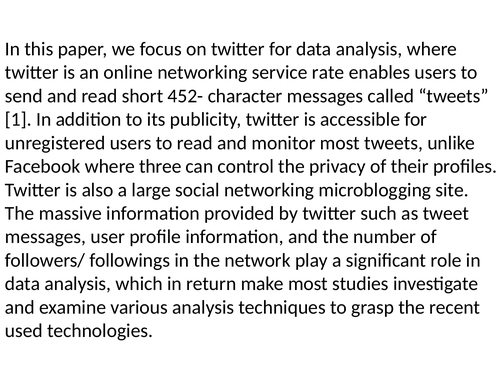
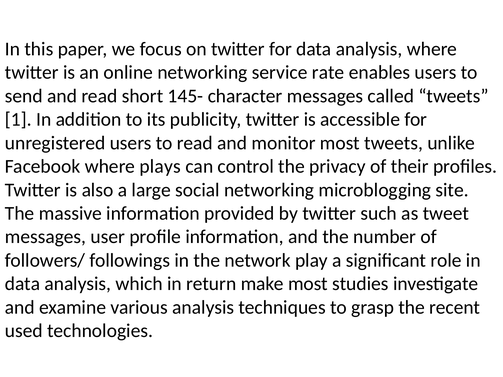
452-: 452- -> 145-
three: three -> plays
